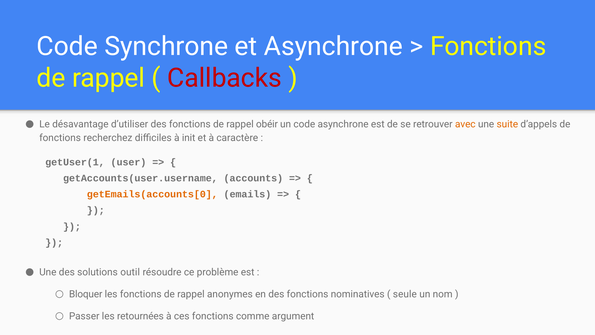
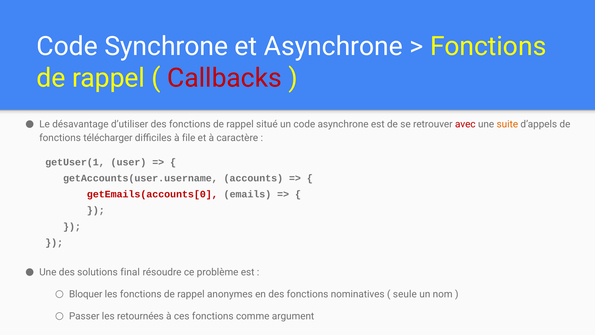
obéir: obéir -> situé
avec colour: orange -> red
recherchez: recherchez -> télécharger
init: init -> file
getEmails(accounts[0 colour: orange -> red
outil: outil -> final
